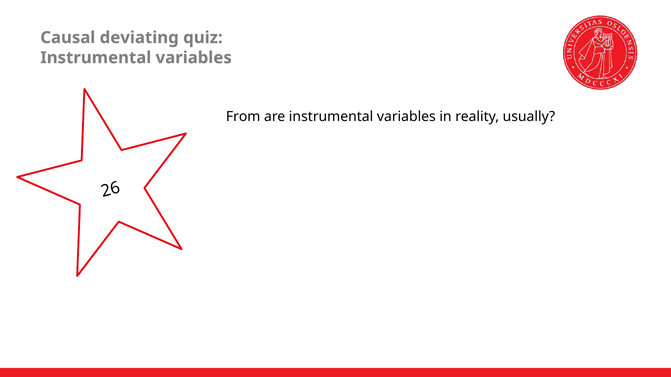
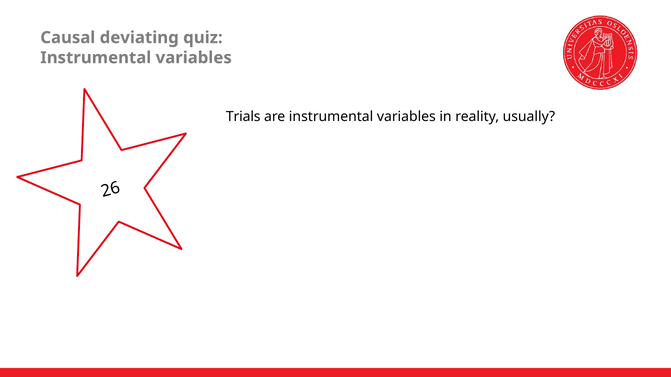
From: From -> Trials
